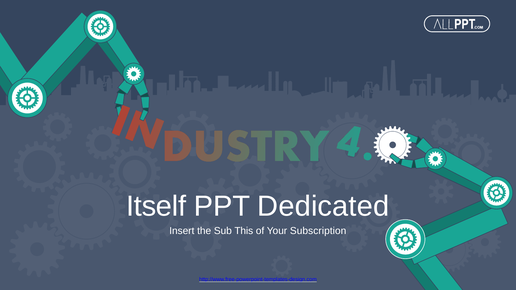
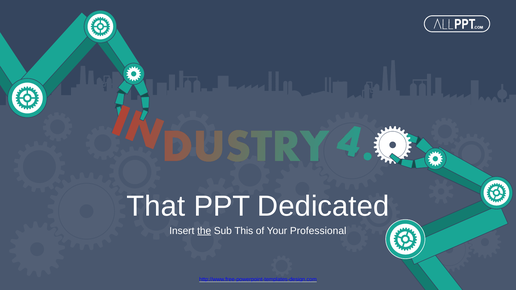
Itself: Itself -> That
the underline: none -> present
Subscription: Subscription -> Professional
